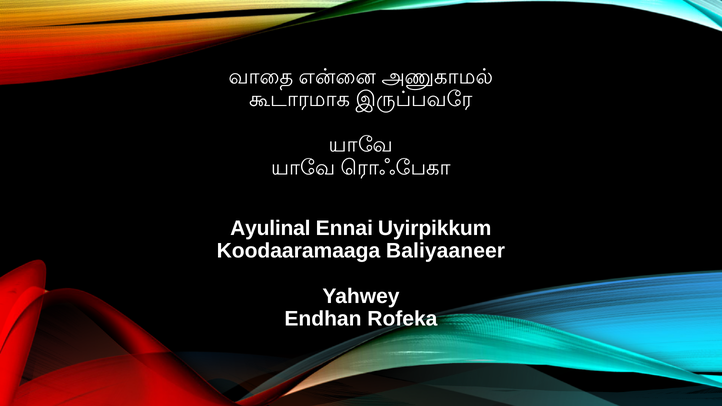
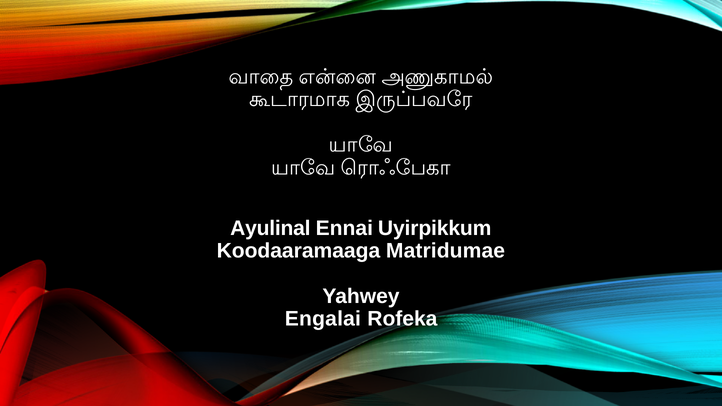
Baliyaaneer: Baliyaaneer -> Matridumae
Endhan: Endhan -> Engalai
